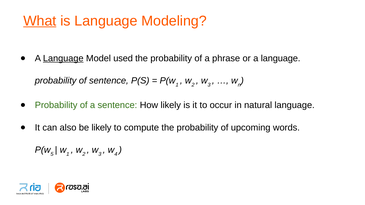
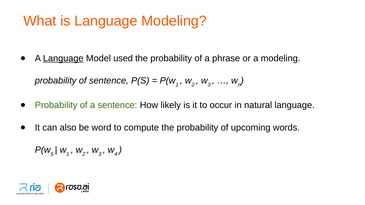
What underline: present -> none
or a language: language -> modeling
be likely: likely -> word
